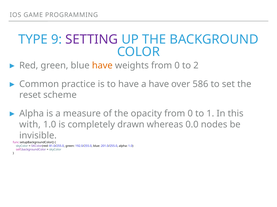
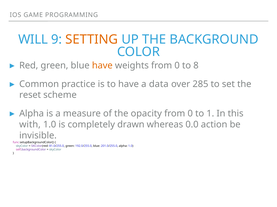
TYPE: TYPE -> WILL
SETTING colour: purple -> orange
2: 2 -> 8
a have: have -> data
586: 586 -> 285
nodes: nodes -> action
